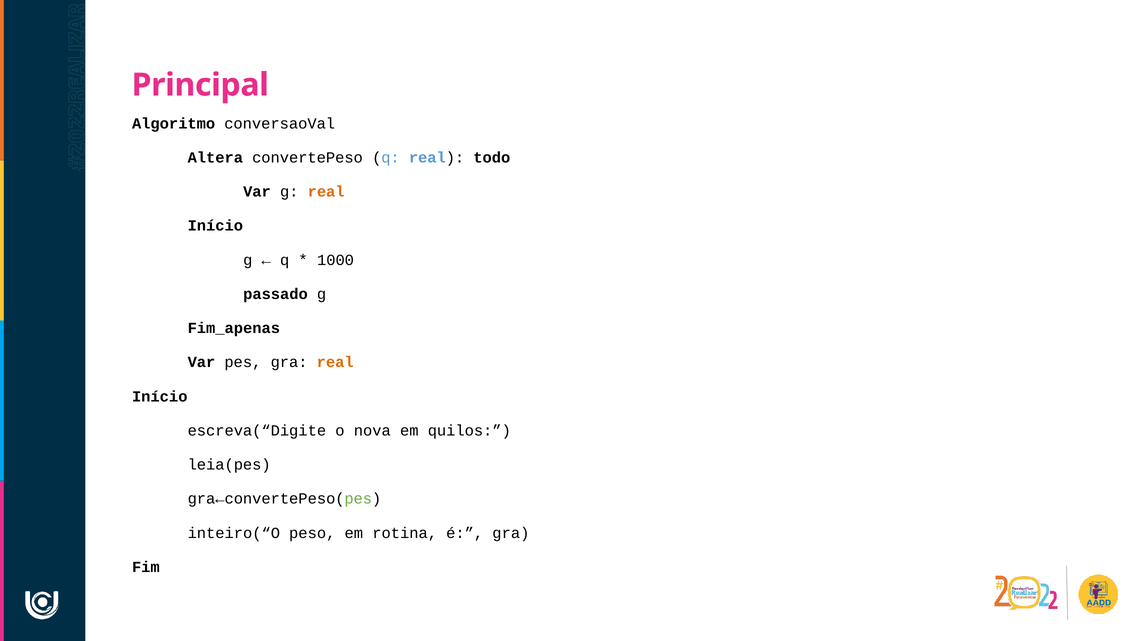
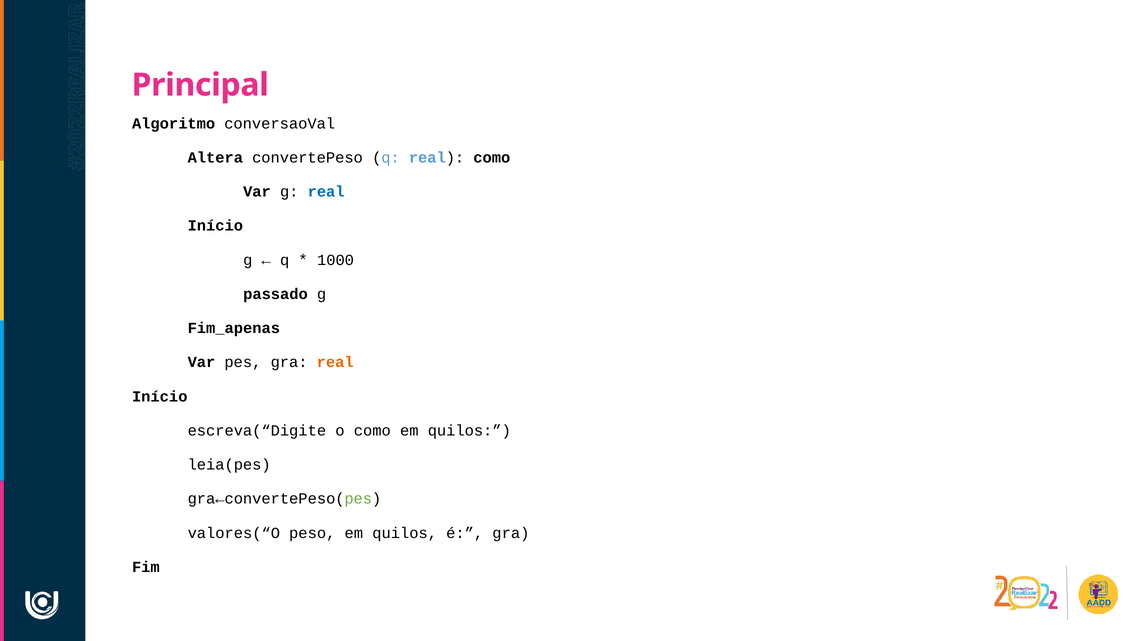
real todo: todo -> como
real at (326, 192) colour: orange -> blue
o nova: nova -> como
inteiro(“O: inteiro(“O -> valores(“O
peso em rotina: rotina -> quilos
